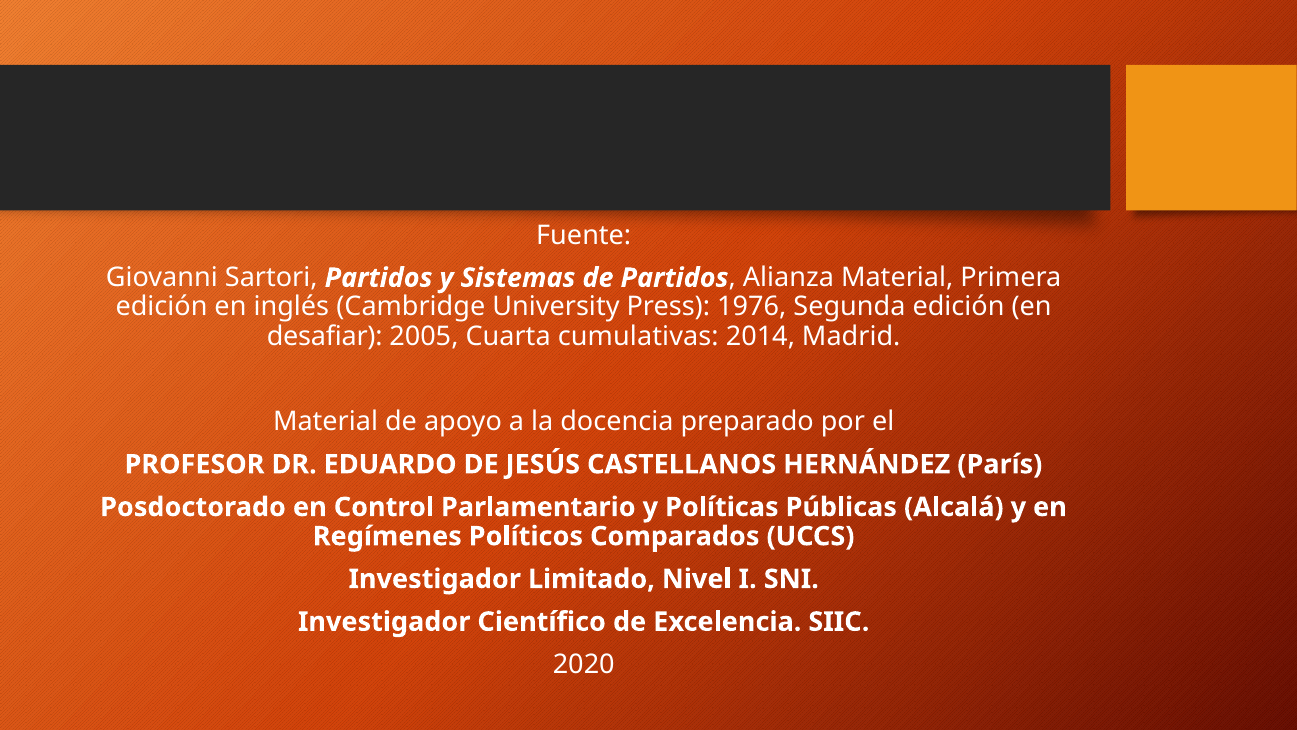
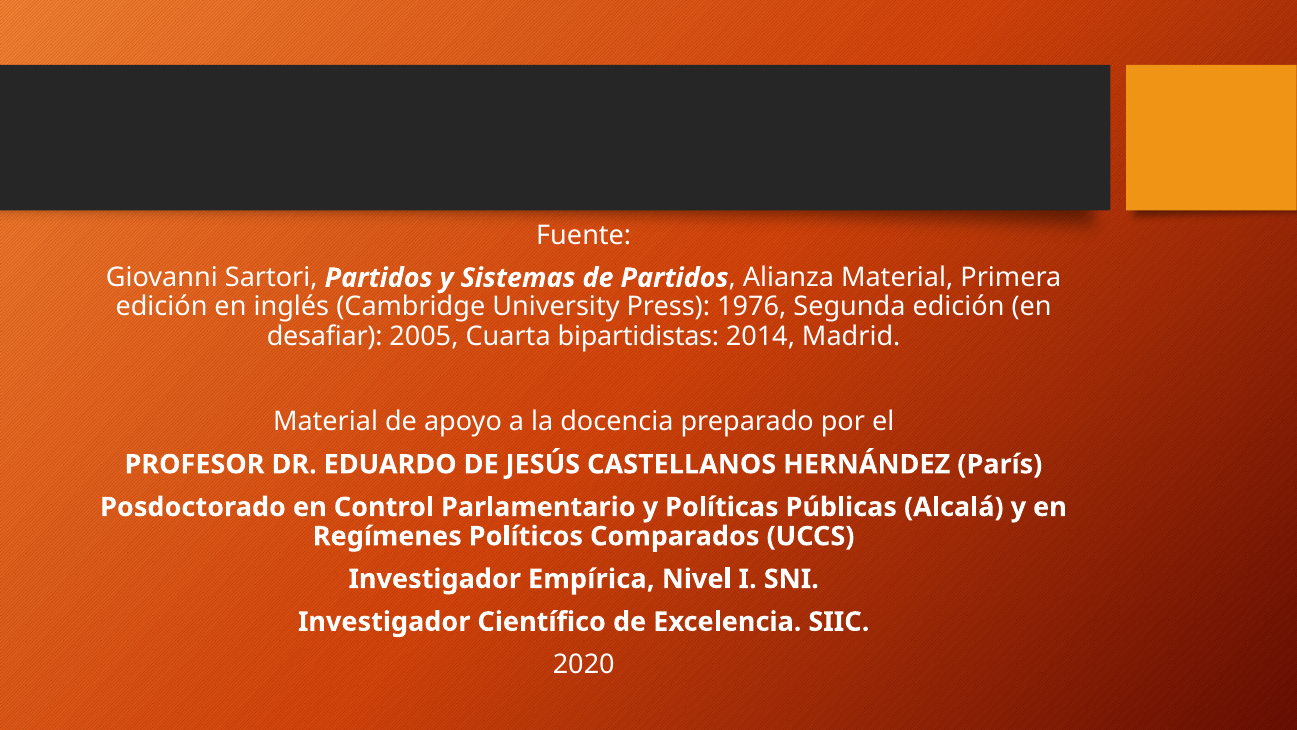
cumulativas: cumulativas -> bipartidistas
Limitado: Limitado -> Empírica
